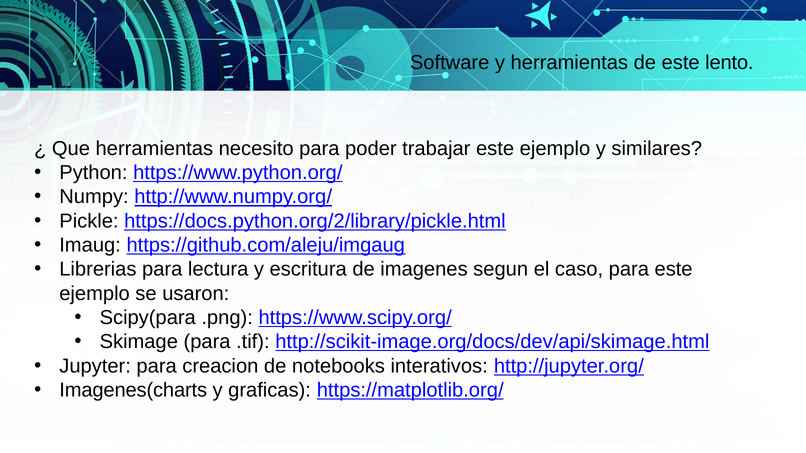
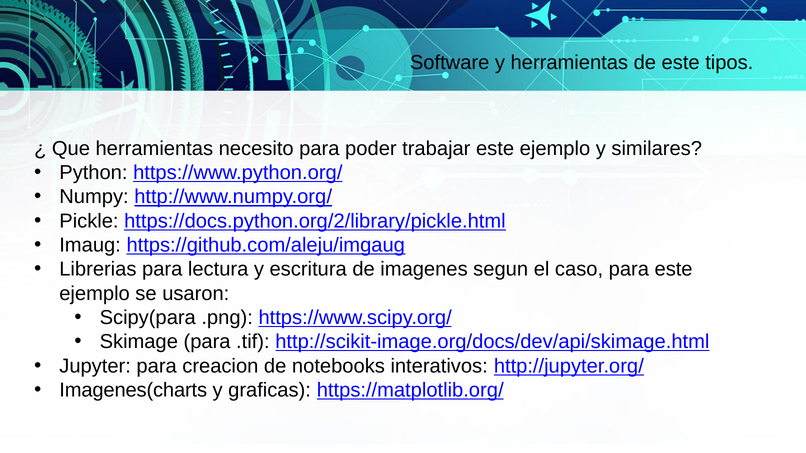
lento: lento -> tipos
